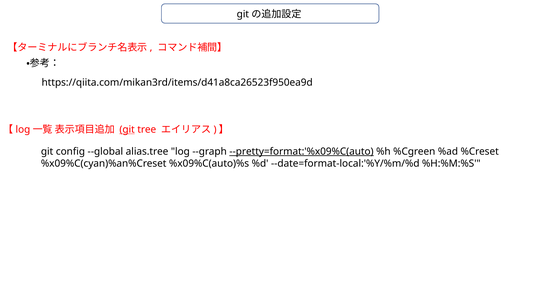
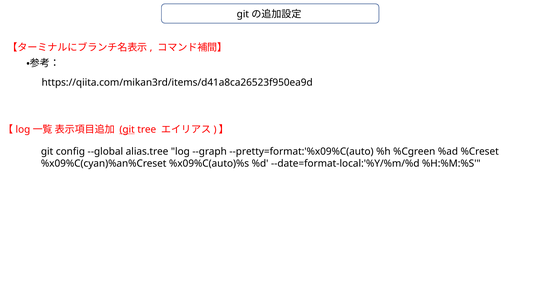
--pretty=format:'%x09%C(auto underline: present -> none
